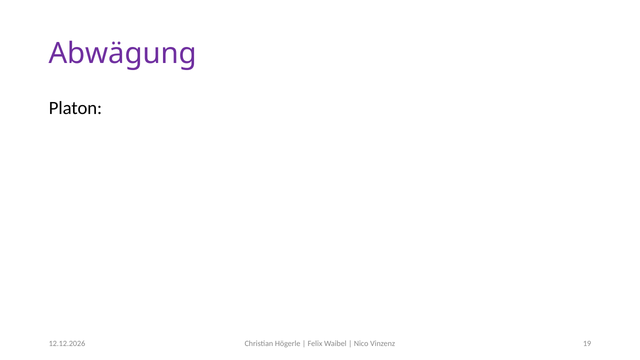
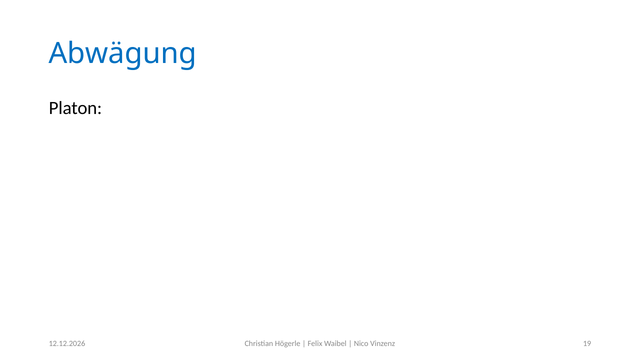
Abwägung colour: purple -> blue
